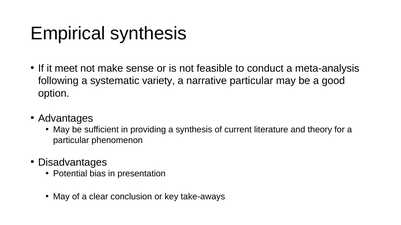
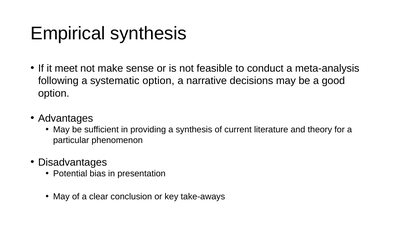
systematic variety: variety -> option
narrative particular: particular -> decisions
